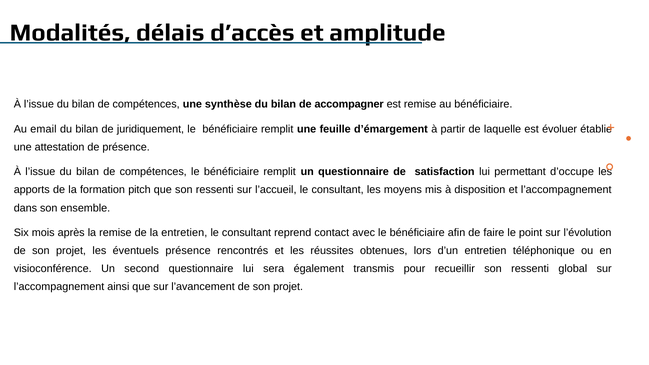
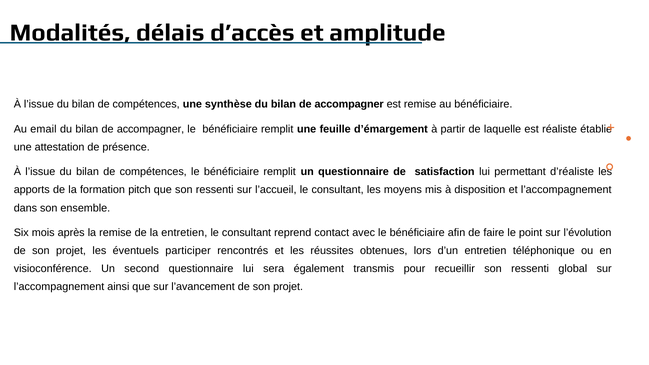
juridiquement at (150, 129): juridiquement -> accompagner
évoluer: évoluer -> réaliste
d’occupe: d’occupe -> d’réaliste
éventuels présence: présence -> participer
